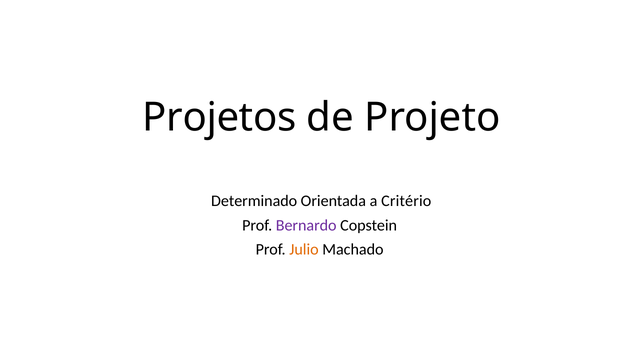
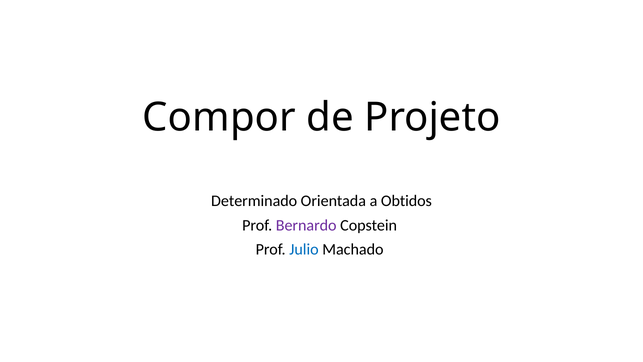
Projetos: Projetos -> Compor
Critério: Critério -> Obtidos
Julio colour: orange -> blue
